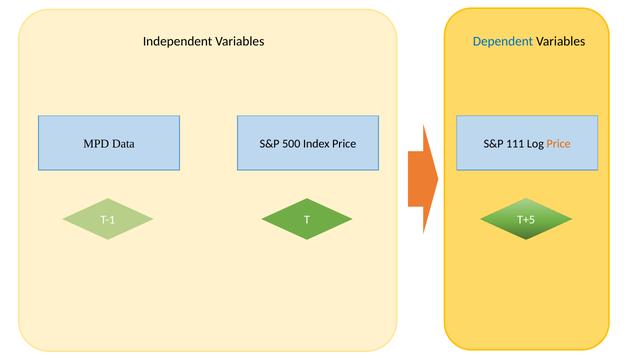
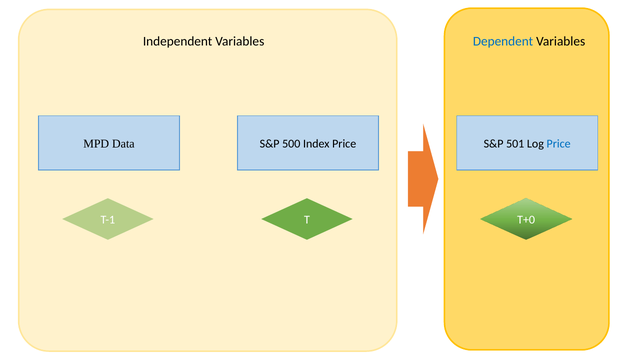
111: 111 -> 501
Price at (559, 144) colour: orange -> blue
T+5: T+5 -> T+0
